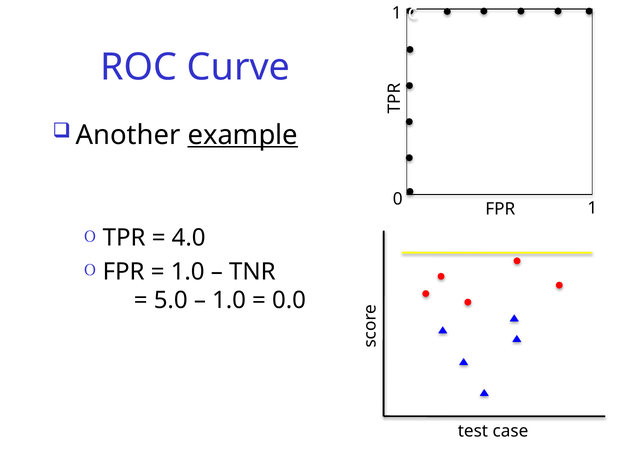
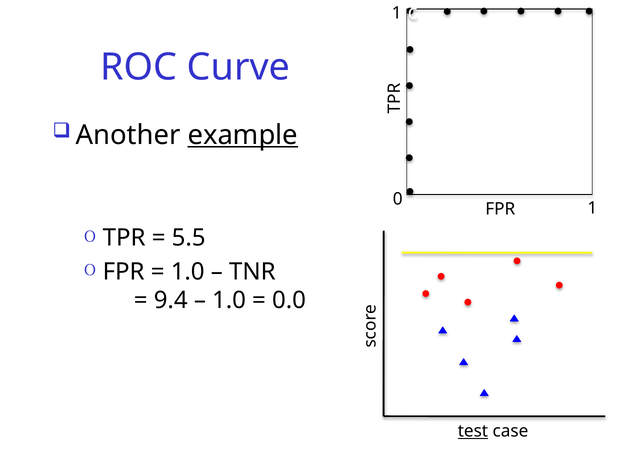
4.0: 4.0 -> 5.5
5.0: 5.0 -> 9.4
test underline: none -> present
